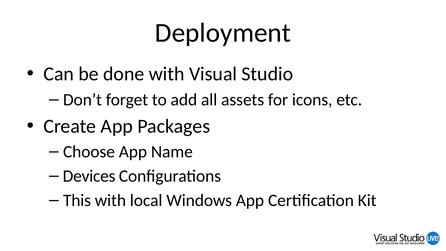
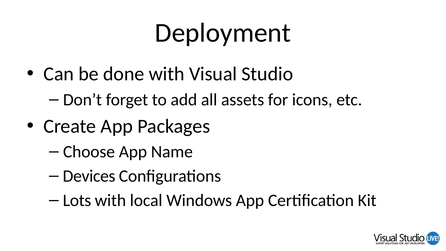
This: This -> Lots
